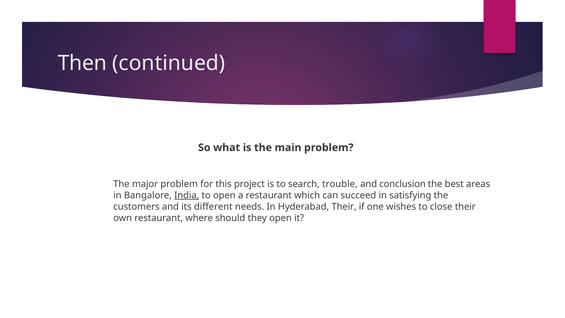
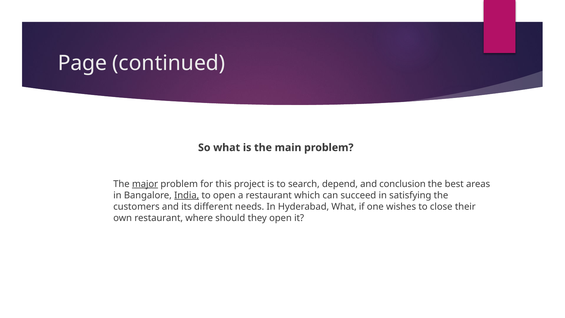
Then: Then -> Page
major underline: none -> present
trouble: trouble -> depend
Hyderabad Their: Their -> What
